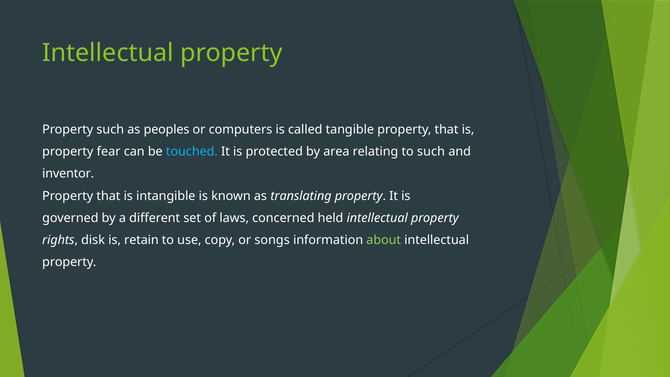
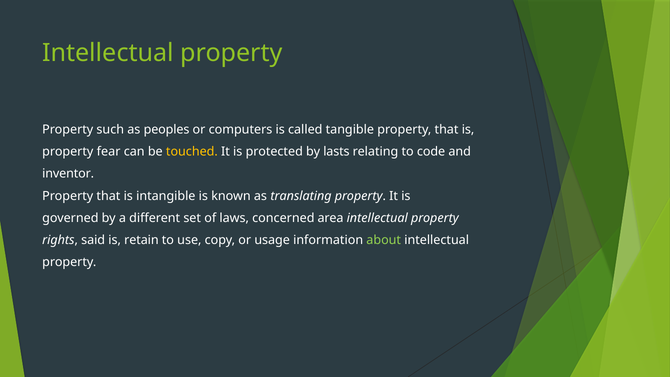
touched colour: light blue -> yellow
area: area -> lasts
to such: such -> code
held: held -> area
disk: disk -> said
songs: songs -> usage
